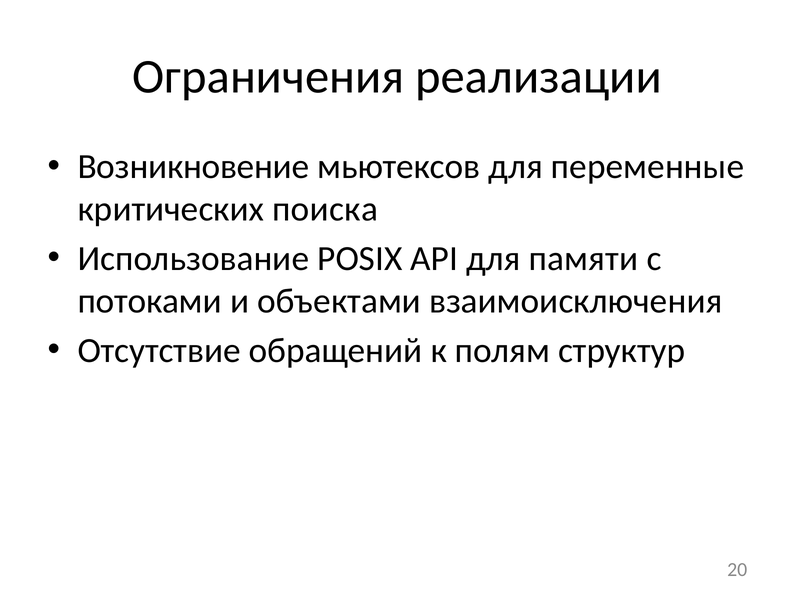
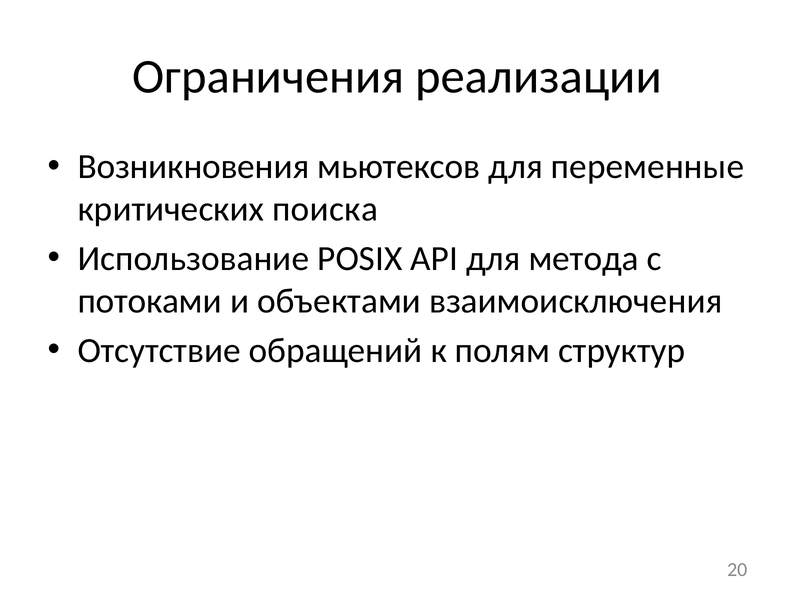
Возникновение: Возникновение -> Возникновения
памяти: памяти -> метода
